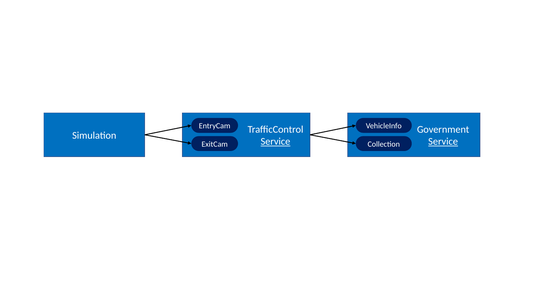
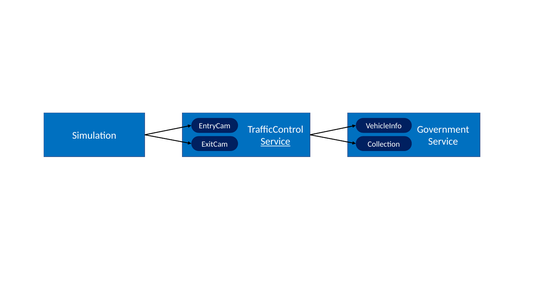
Service at (443, 142) underline: present -> none
